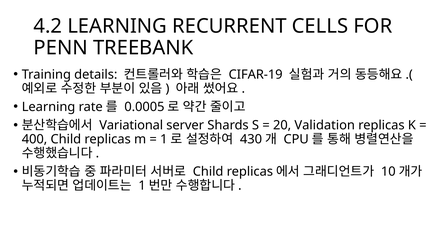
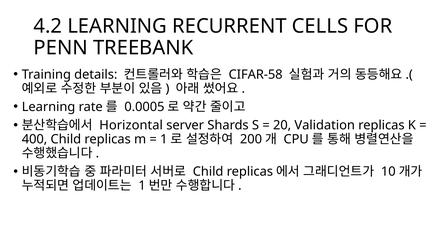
CIFAR-19: CIFAR-19 -> CIFAR-58
Variational: Variational -> Horizontal
430: 430 -> 200
